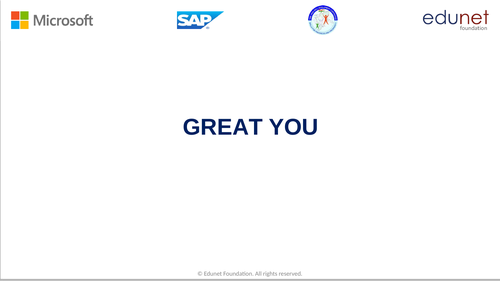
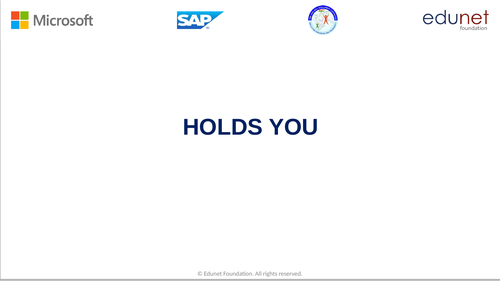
GREAT: GREAT -> HOLDS
